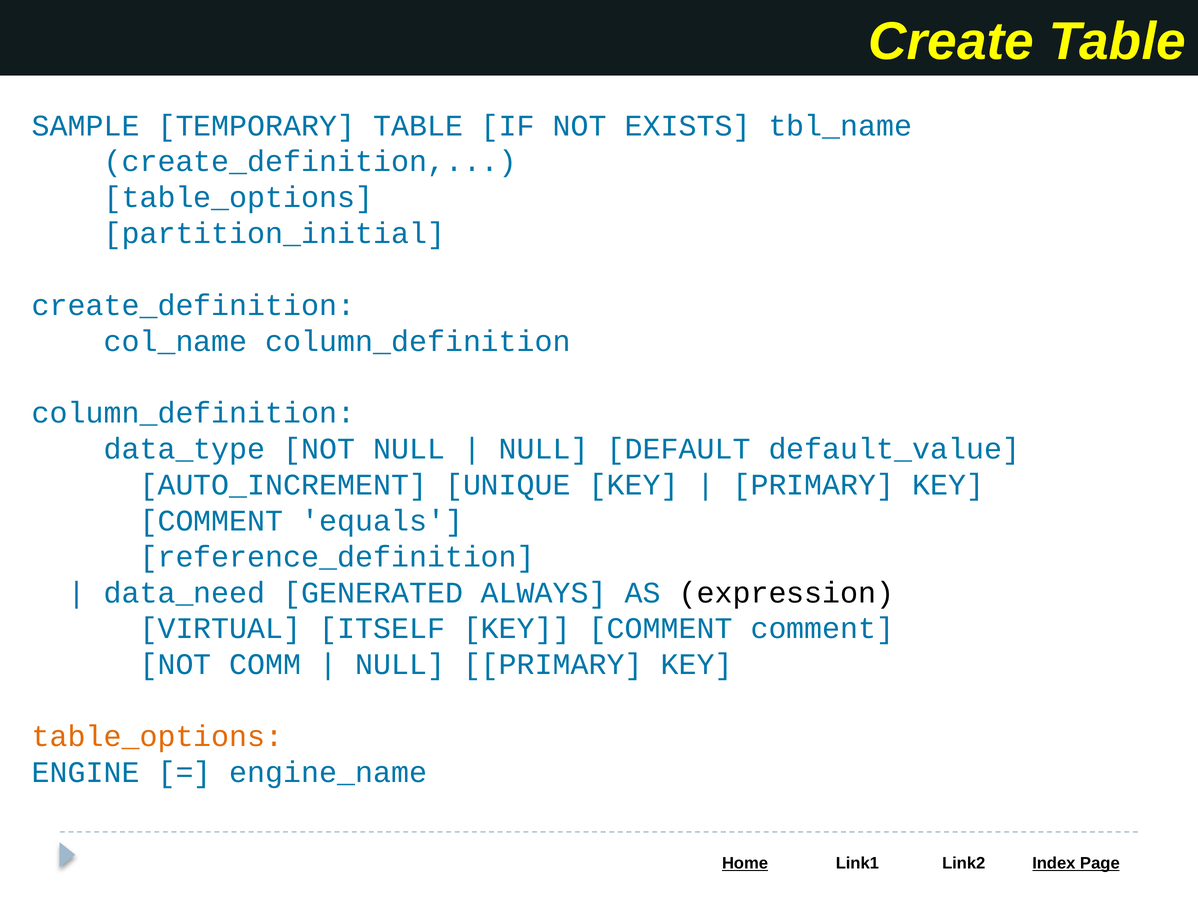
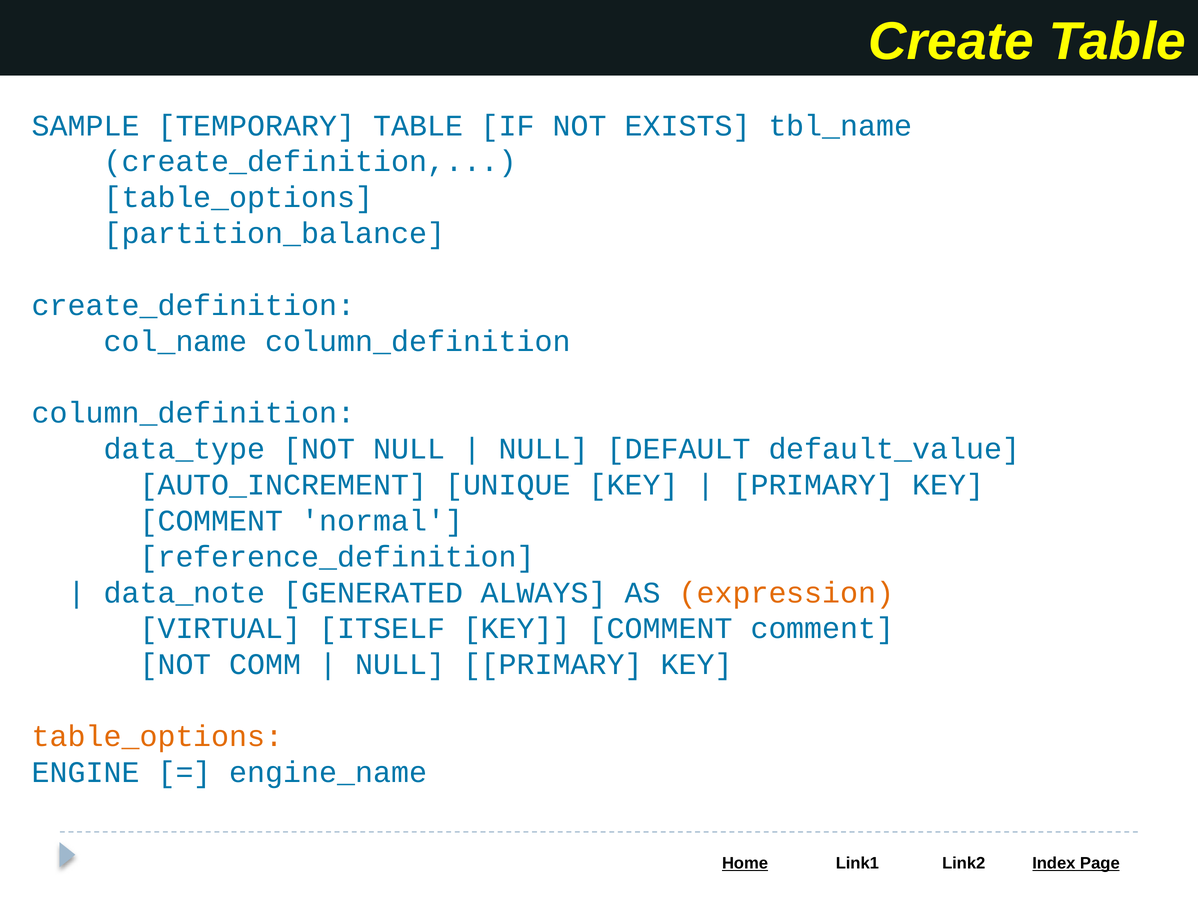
partition_initial: partition_initial -> partition_balance
equals: equals -> normal
data_need: data_need -> data_note
expression colour: black -> orange
